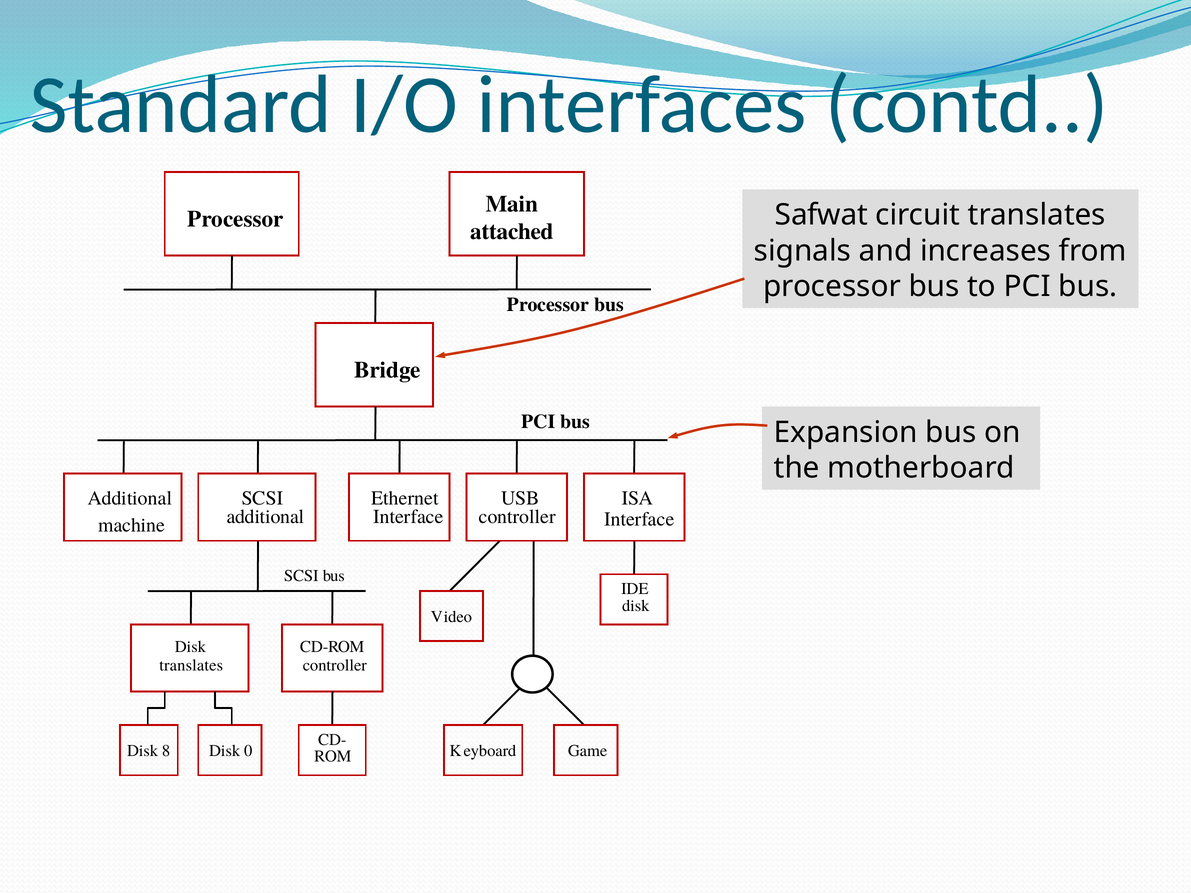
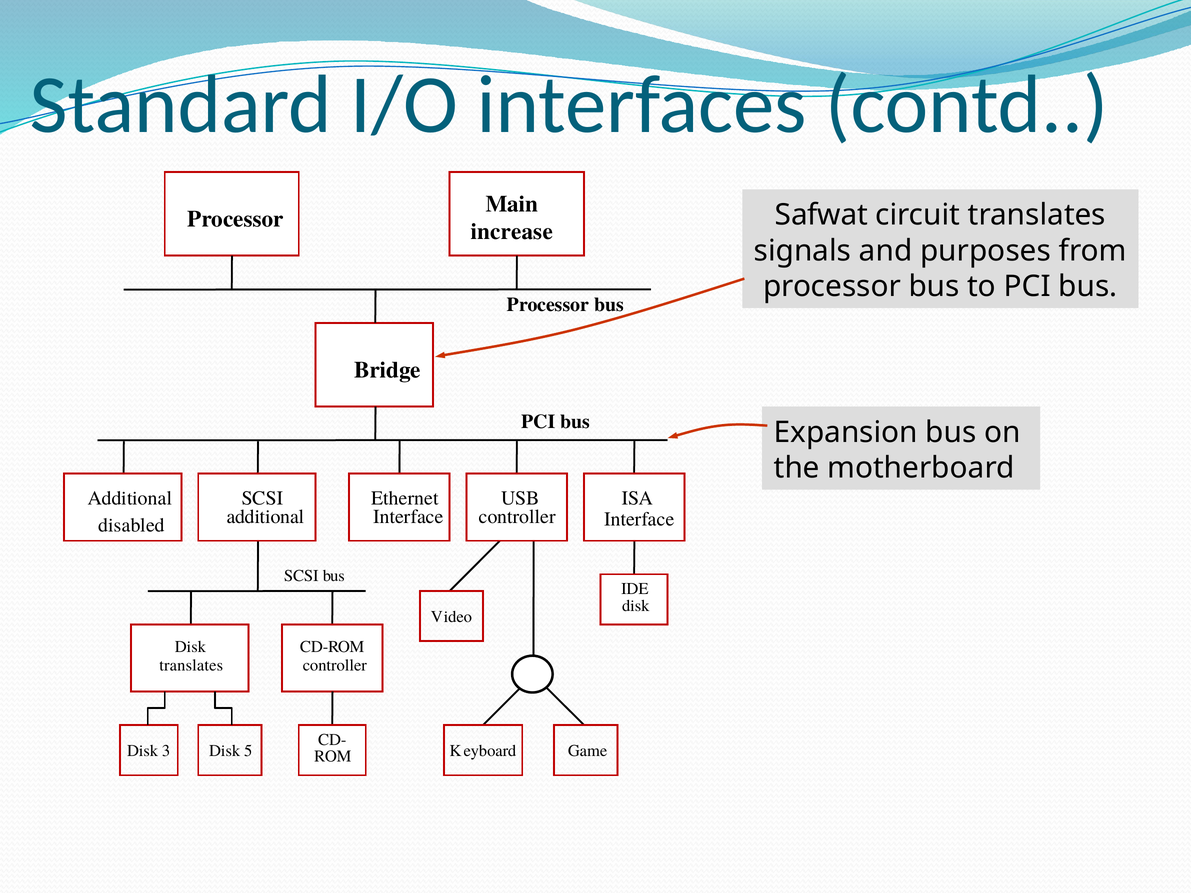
attached: attached -> increase
increases: increases -> purposes
machine: machine -> disabled
8: 8 -> 3
0: 0 -> 5
